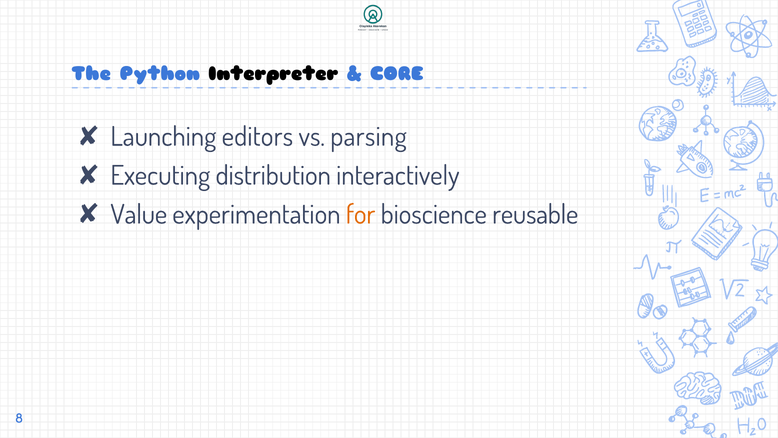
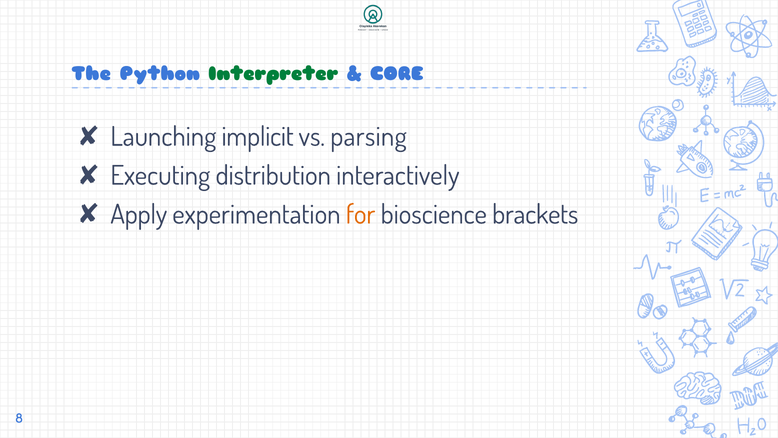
Interpreter colour: black -> green
editors: editors -> implicit
Value: Value -> Apply
reusable: reusable -> brackets
